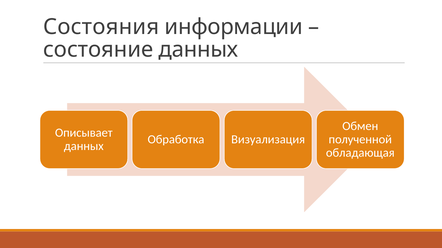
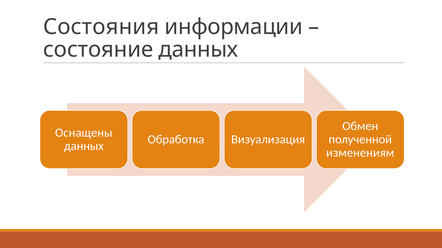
Описывает: Описывает -> Оснащены
обладающая: обладающая -> изменениям
